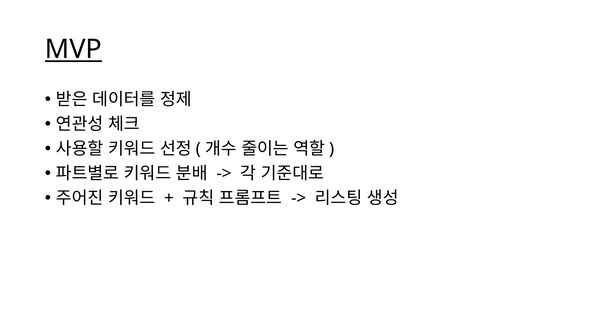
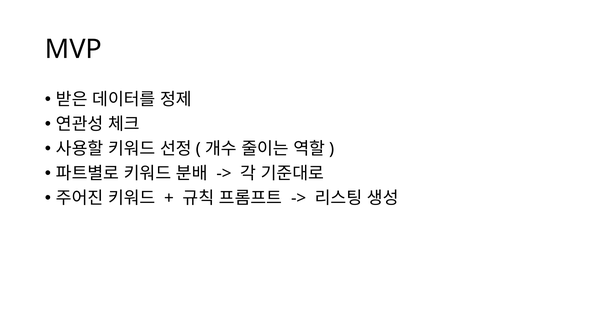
MVP underline: present -> none
